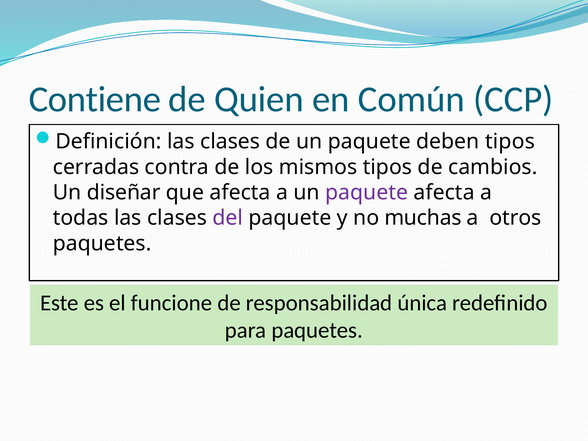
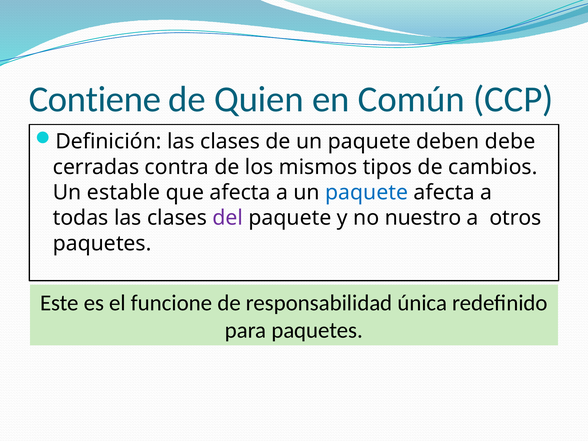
deben tipos: tipos -> debe
diseñar: diseñar -> estable
paquete at (367, 192) colour: purple -> blue
muchas: muchas -> nuestro
